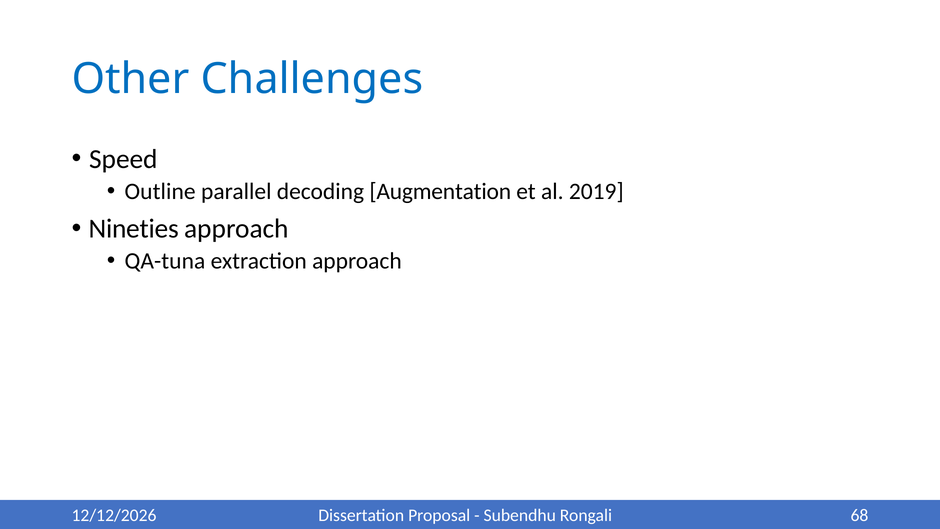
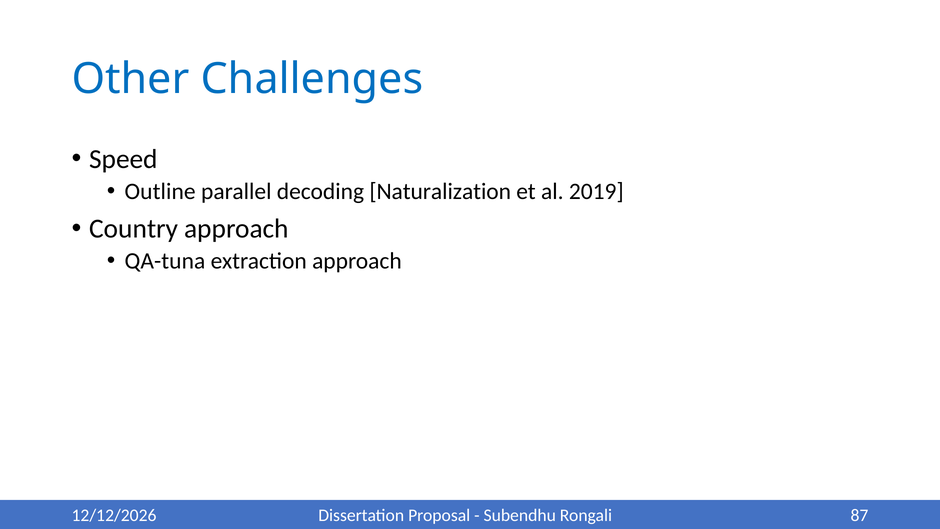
Augmentation: Augmentation -> Naturalization
Nineties: Nineties -> Country
68: 68 -> 87
